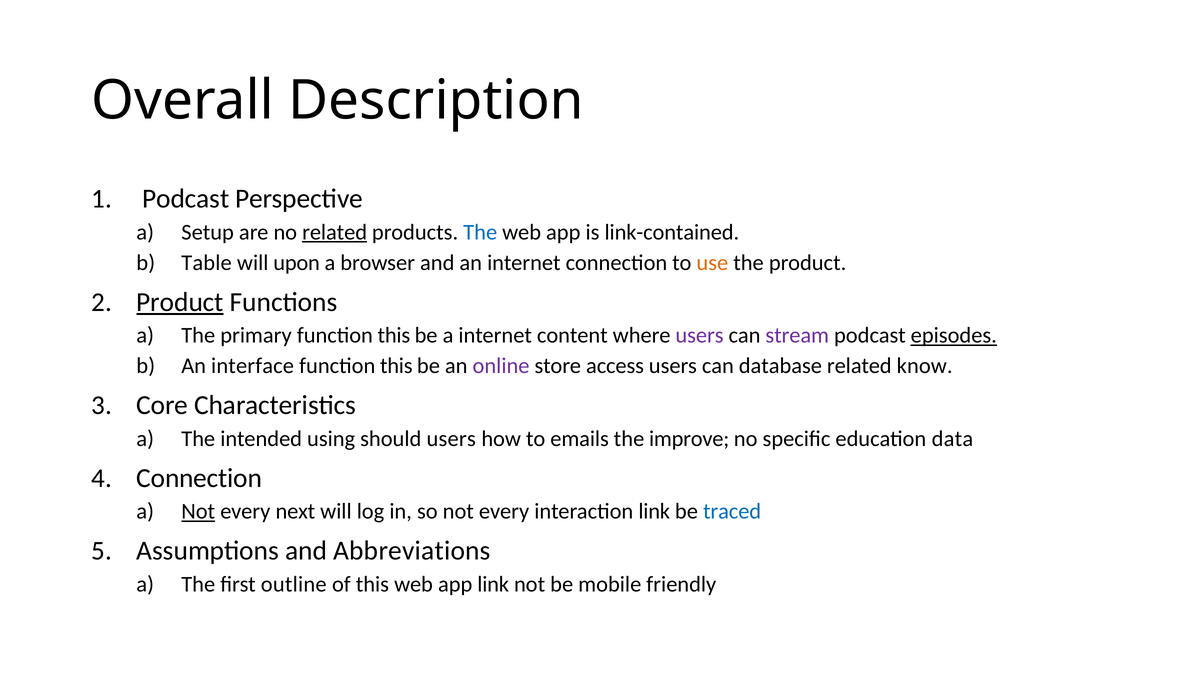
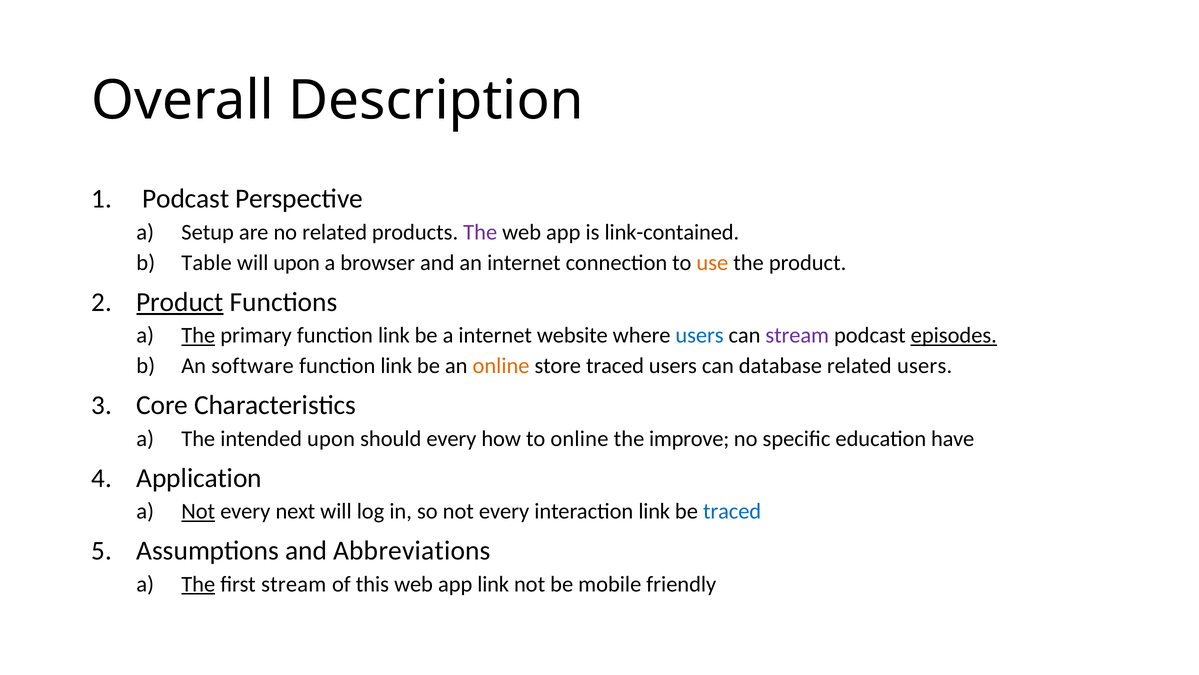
related at (335, 232) underline: present -> none
The at (480, 232) colour: blue -> purple
The at (198, 335) underline: none -> present
primary function this: this -> link
content: content -> website
users at (700, 335) colour: purple -> blue
interface: interface -> software
this at (396, 366): this -> link
online at (501, 366) colour: purple -> orange
store access: access -> traced
related know: know -> users
intended using: using -> upon
should users: users -> every
to emails: emails -> online
data: data -> have
Connection at (199, 478): Connection -> Application
The at (198, 584) underline: none -> present
first outline: outline -> stream
